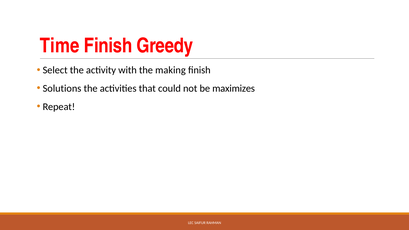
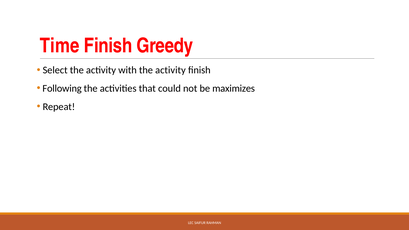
with the making: making -> activity
Solutions: Solutions -> Following
